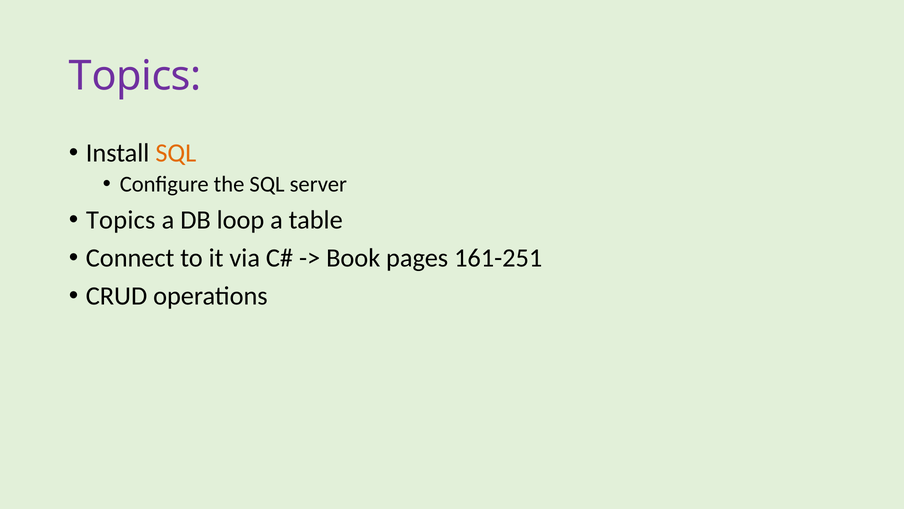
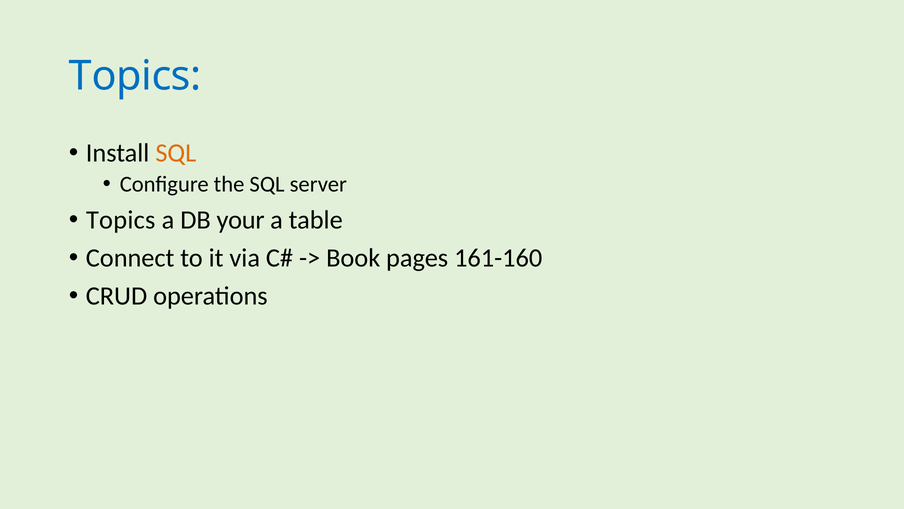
Topics at (135, 76) colour: purple -> blue
loop: loop -> your
161-251: 161-251 -> 161-160
